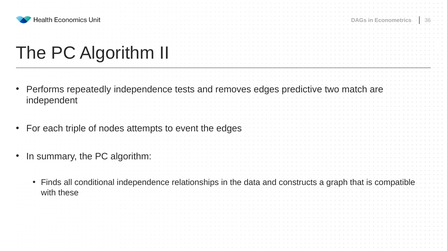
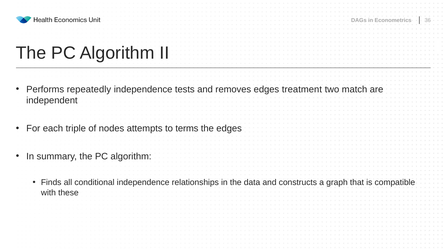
predictive: predictive -> treatment
event: event -> terms
